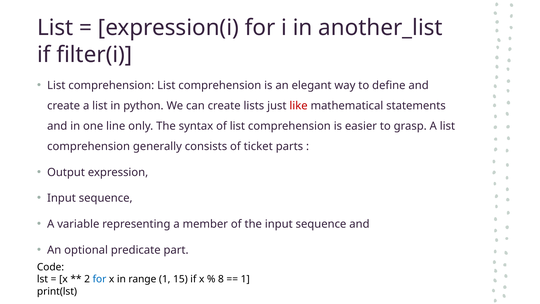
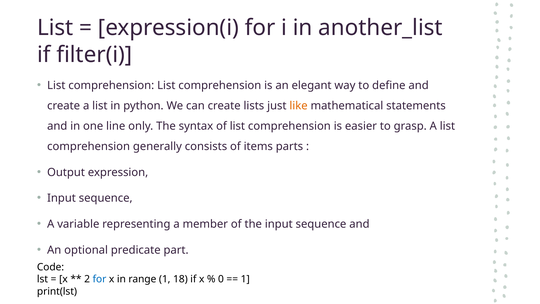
like colour: red -> orange
ticket: ticket -> items
15: 15 -> 18
8: 8 -> 0
